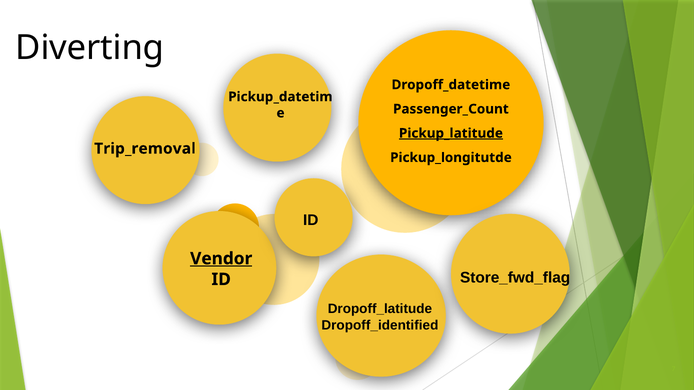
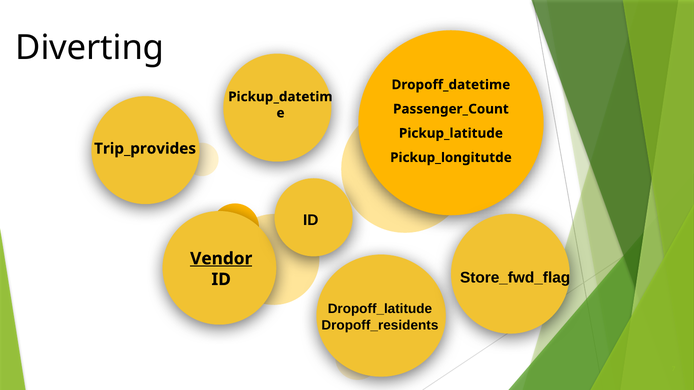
Pickup_latitude underline: present -> none
Trip_removal: Trip_removal -> Trip_provides
Dropoff_identified: Dropoff_identified -> Dropoff_residents
